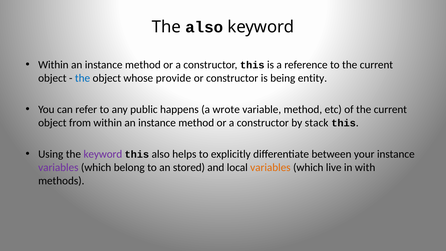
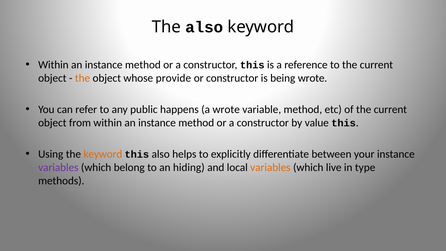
the at (83, 78) colour: blue -> orange
being entity: entity -> wrote
stack: stack -> value
keyword at (103, 154) colour: purple -> orange
stored: stored -> hiding
with: with -> type
